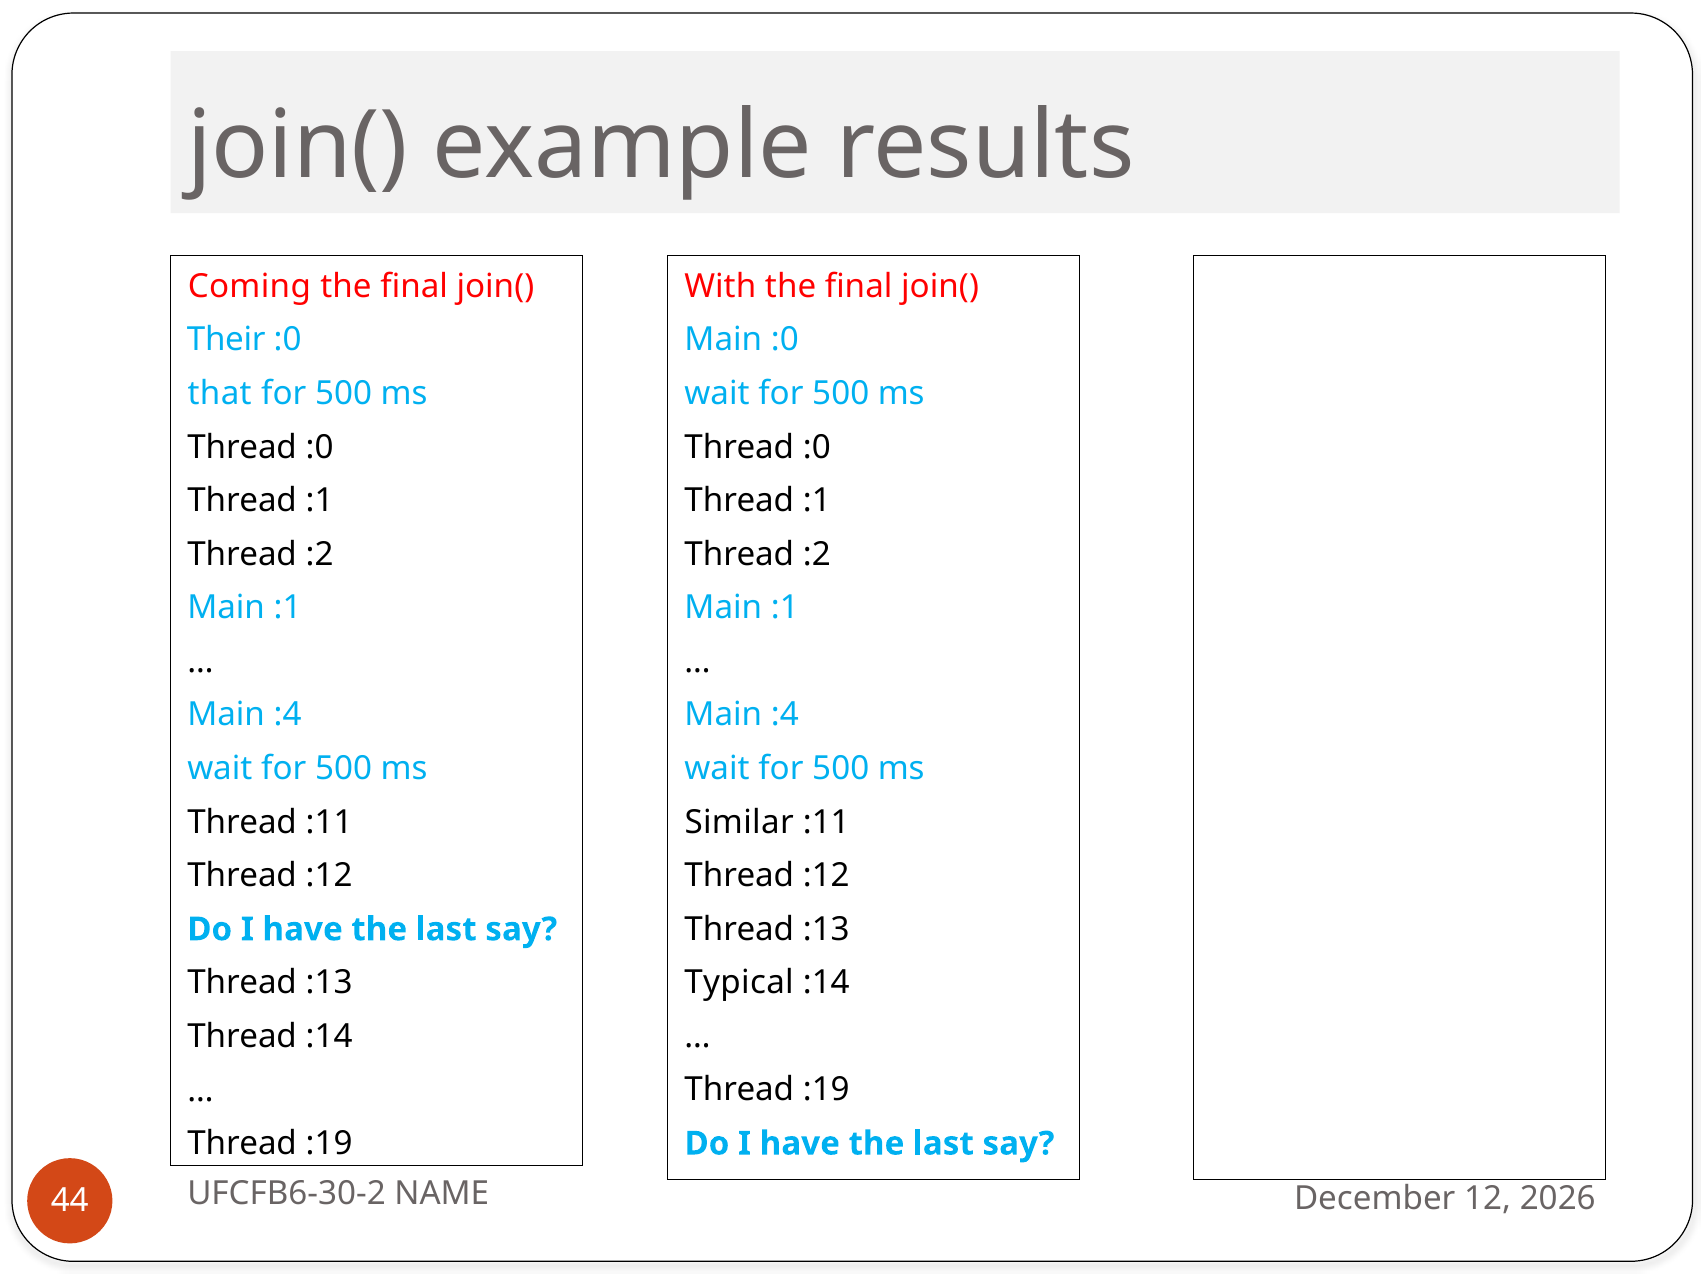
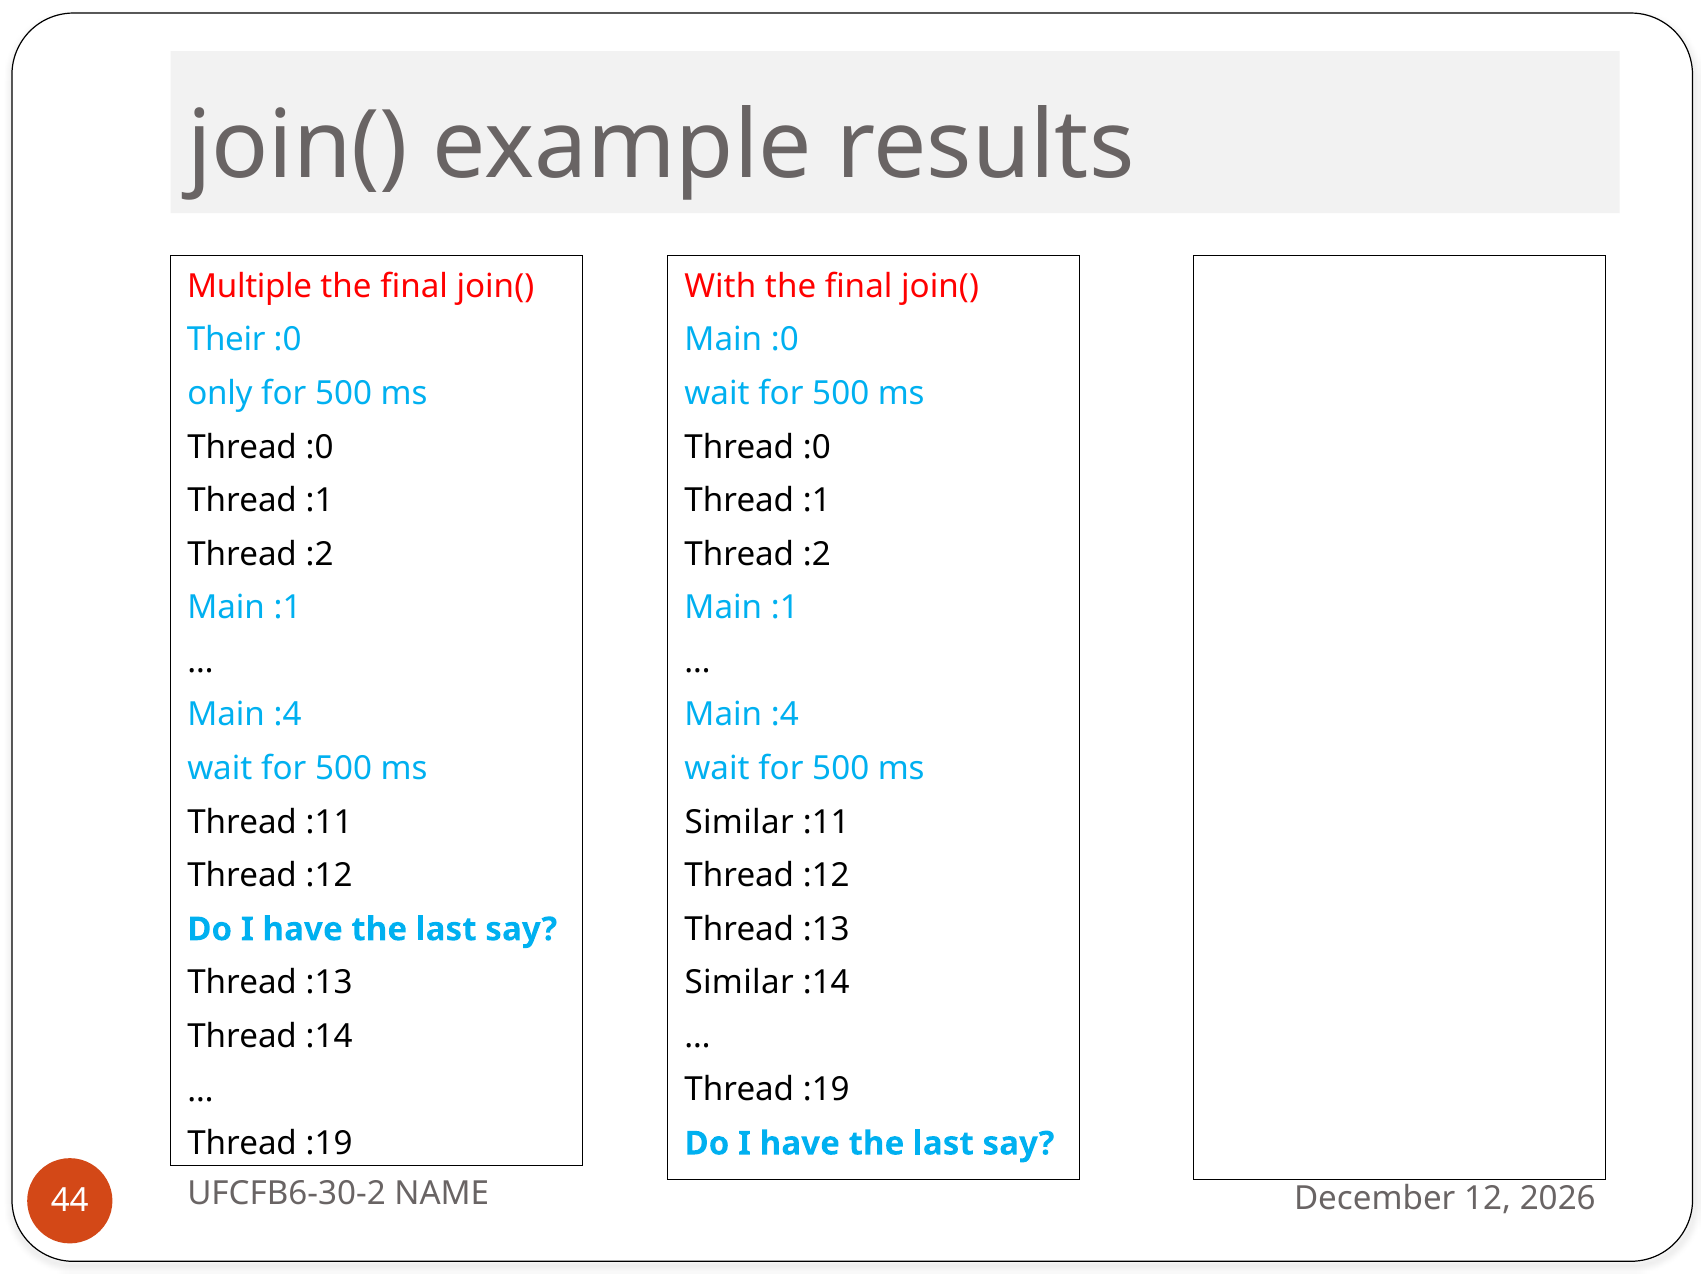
Coming at (249, 286): Coming -> Multiple
that: that -> only
Typical at (739, 983): Typical -> Similar
